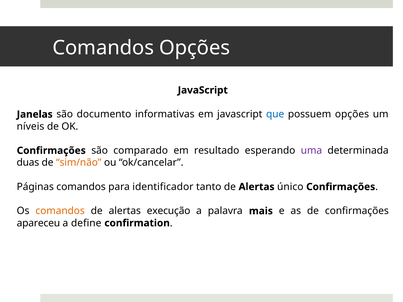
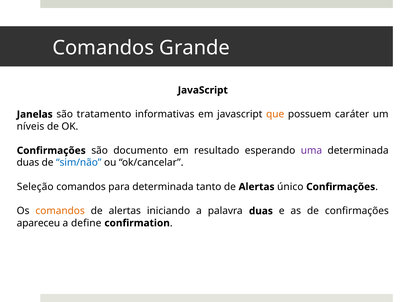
Comandos Opções: Opções -> Grande
documento: documento -> tratamento
que colour: blue -> orange
possuem opções: opções -> caráter
comparado: comparado -> documento
sim/não colour: orange -> blue
Páginas: Páginas -> Seleção
para identificador: identificador -> determinada
execução: execução -> iniciando
palavra mais: mais -> duas
